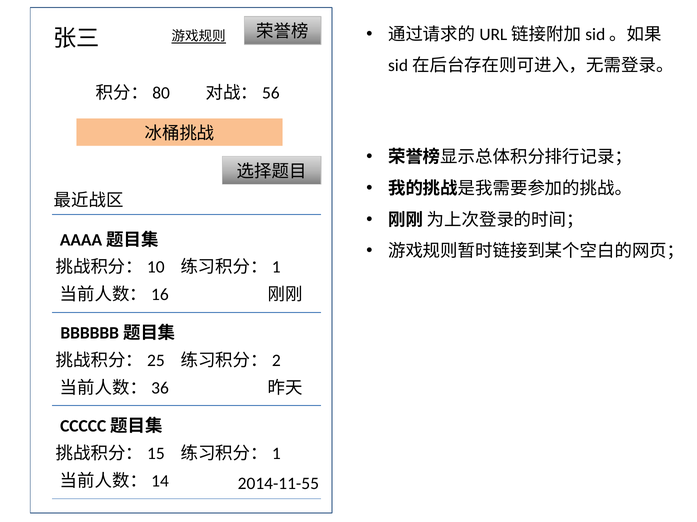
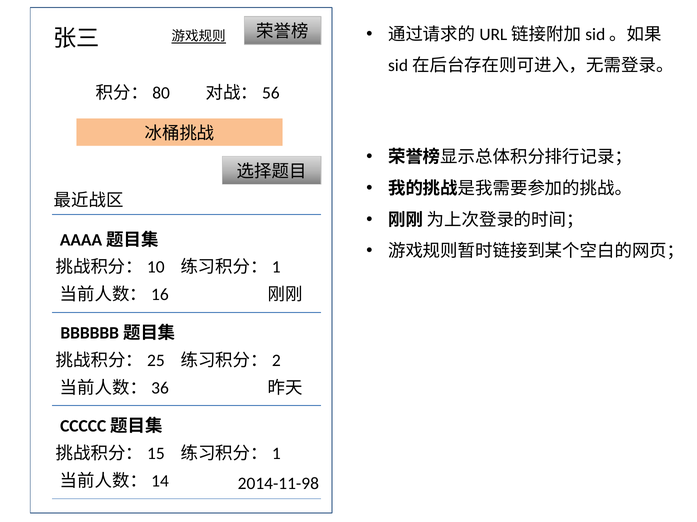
2014-11-55: 2014-11-55 -> 2014-11-98
